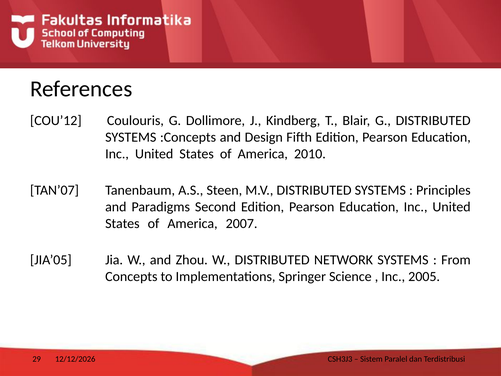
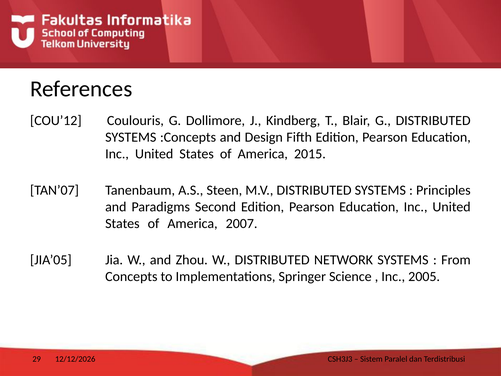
2010: 2010 -> 2015
